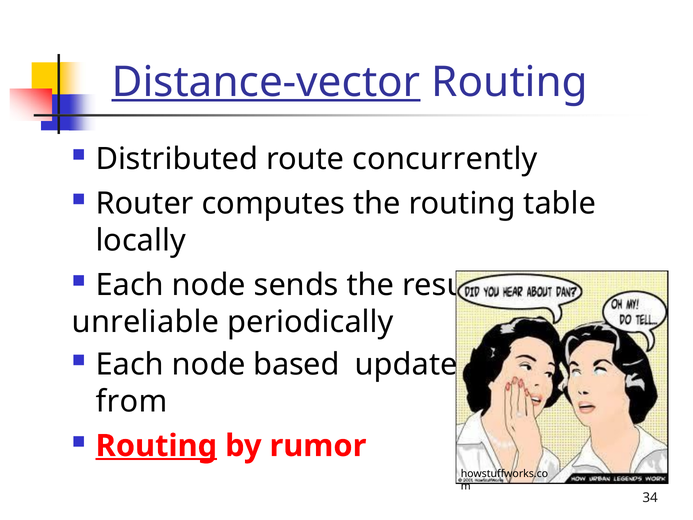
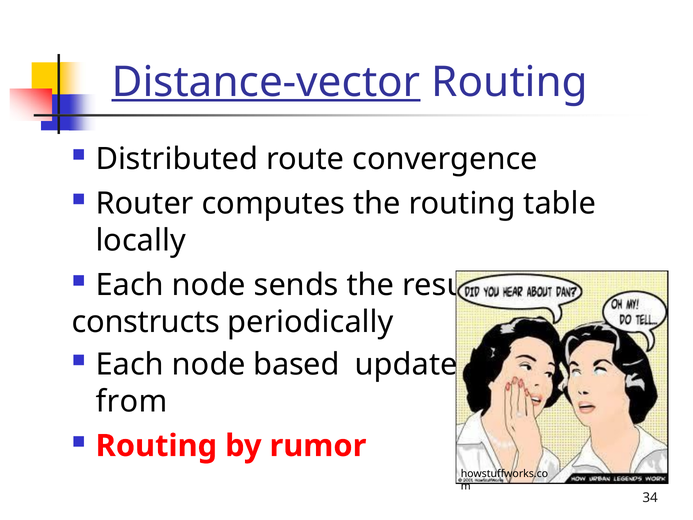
concurrently: concurrently -> convergence
unreliable: unreliable -> constructs
Routing at (156, 446) underline: present -> none
